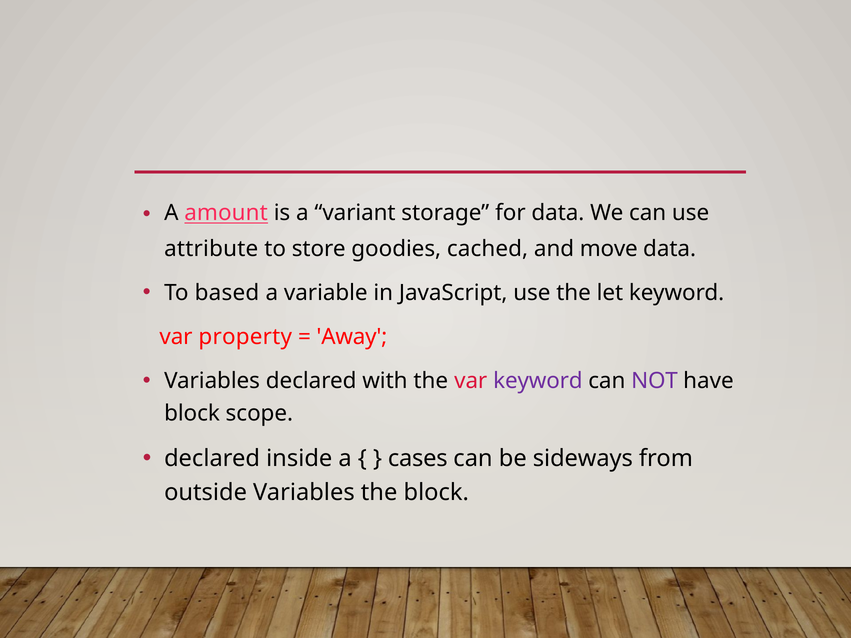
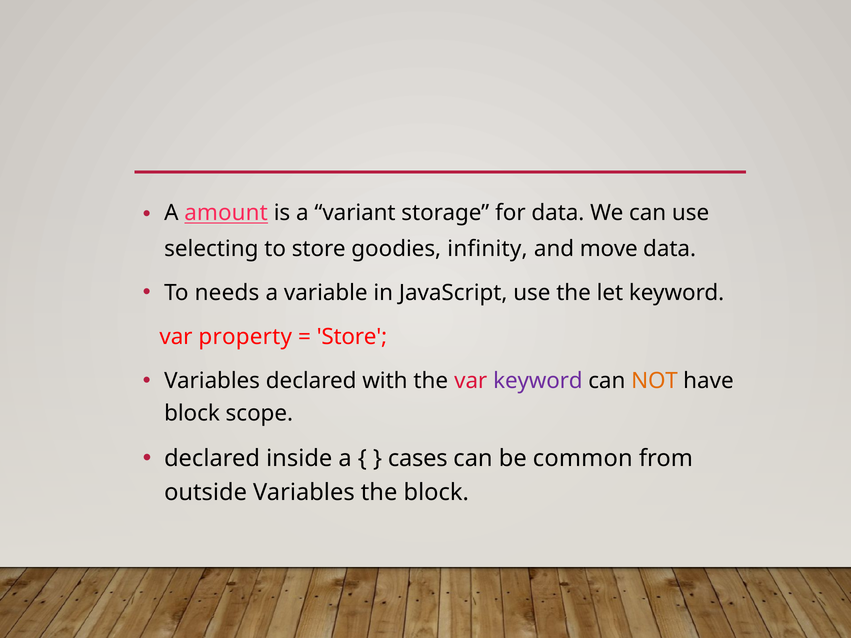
attribute: attribute -> selecting
cached: cached -> infinity
based: based -> needs
Away at (352, 337): Away -> Store
NOT colour: purple -> orange
sideways: sideways -> common
